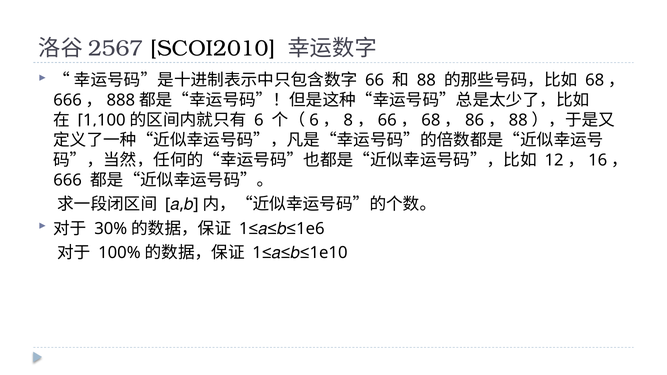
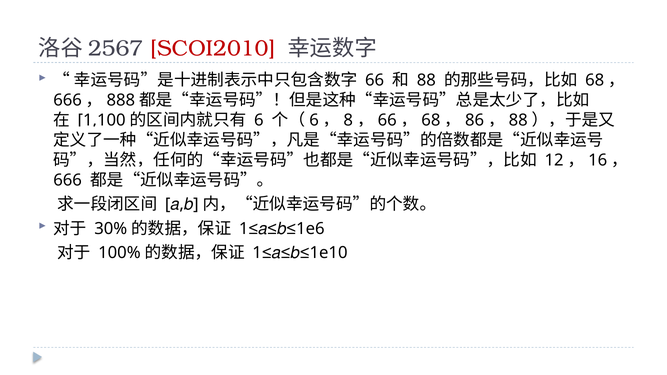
SCOI2010 colour: black -> red
